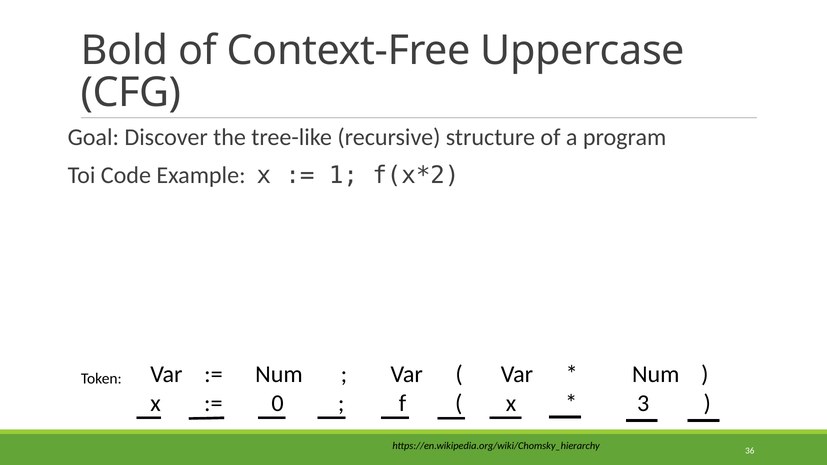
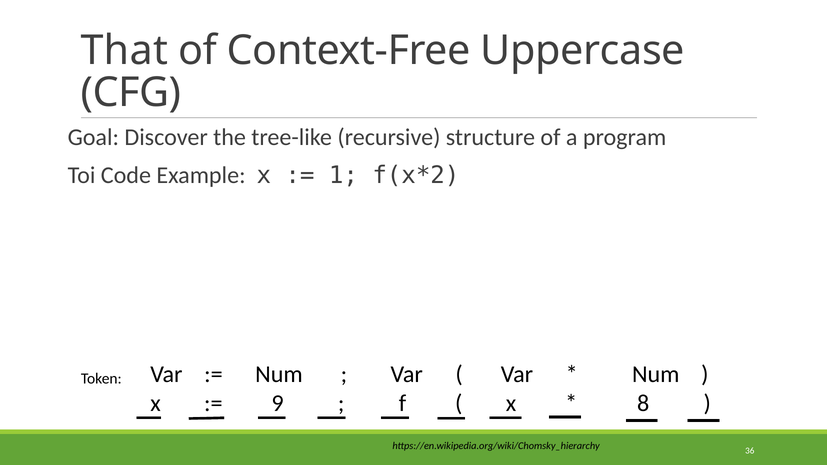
Bold: Bold -> That
0: 0 -> 9
3: 3 -> 8
